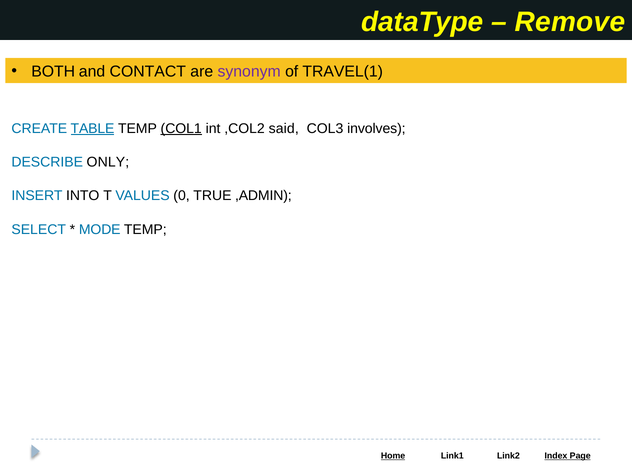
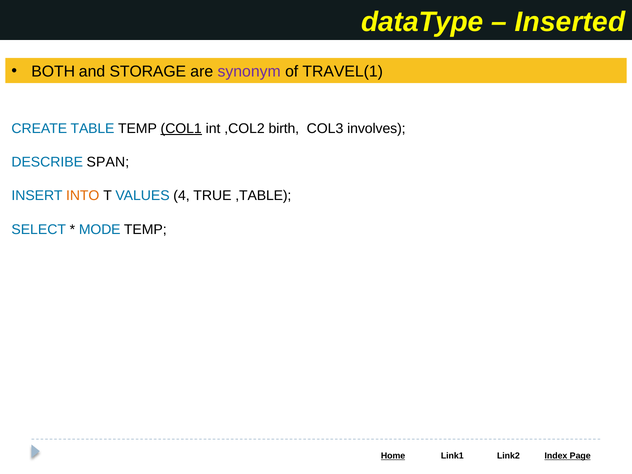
Remove: Remove -> Inserted
CONTACT: CONTACT -> STORAGE
TABLE underline: present -> none
said: said -> birth
ONLY: ONLY -> SPAN
INTO colour: black -> orange
0: 0 -> 4
,ADMIN: ,ADMIN -> ,TABLE
